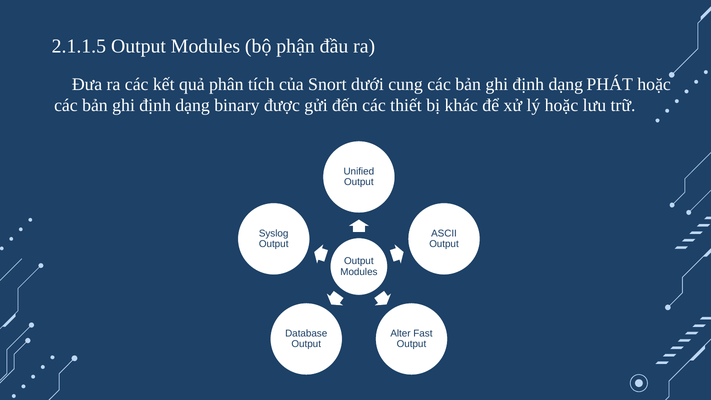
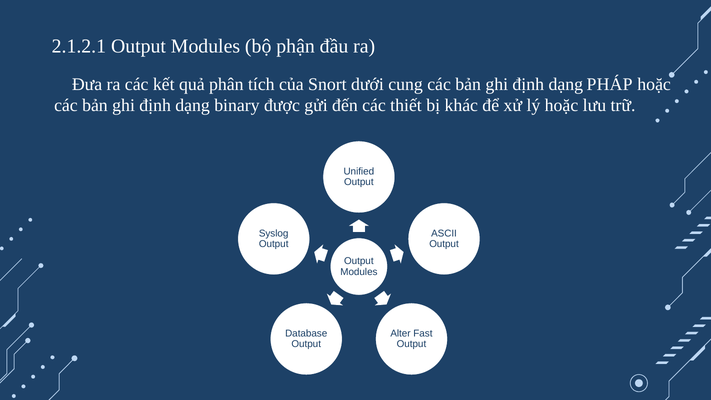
2.1.1.5: 2.1.1.5 -> 2.1.2.1
PHÁT: PHÁT -> PHÁP
